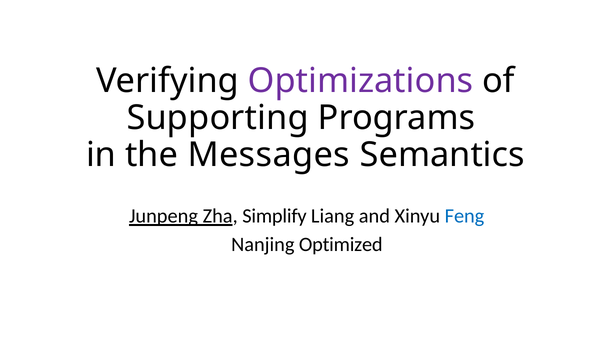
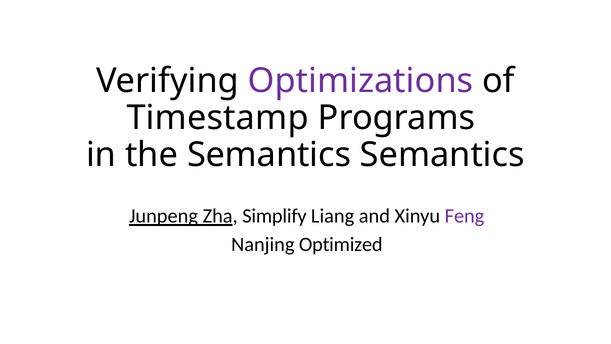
Supporting: Supporting -> Timestamp
the Messages: Messages -> Semantics
Feng colour: blue -> purple
